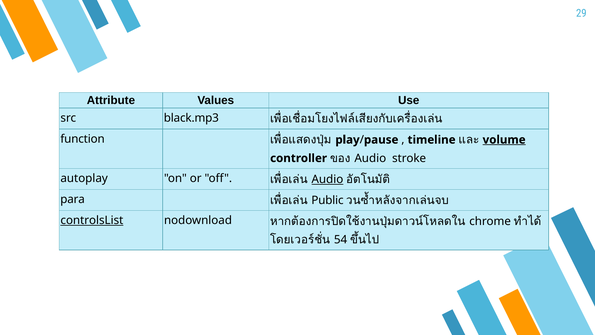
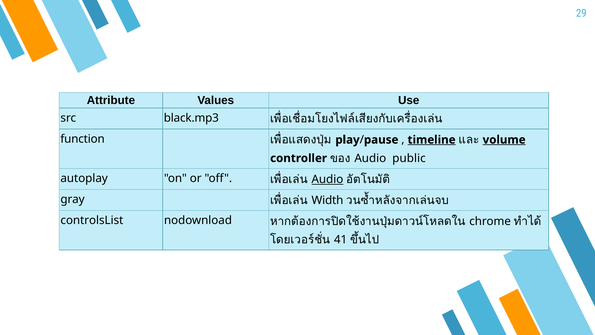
timeline underline: none -> present
stroke: stroke -> public
para: para -> gray
Public: Public -> Width
controlsList underline: present -> none
54: 54 -> 41
